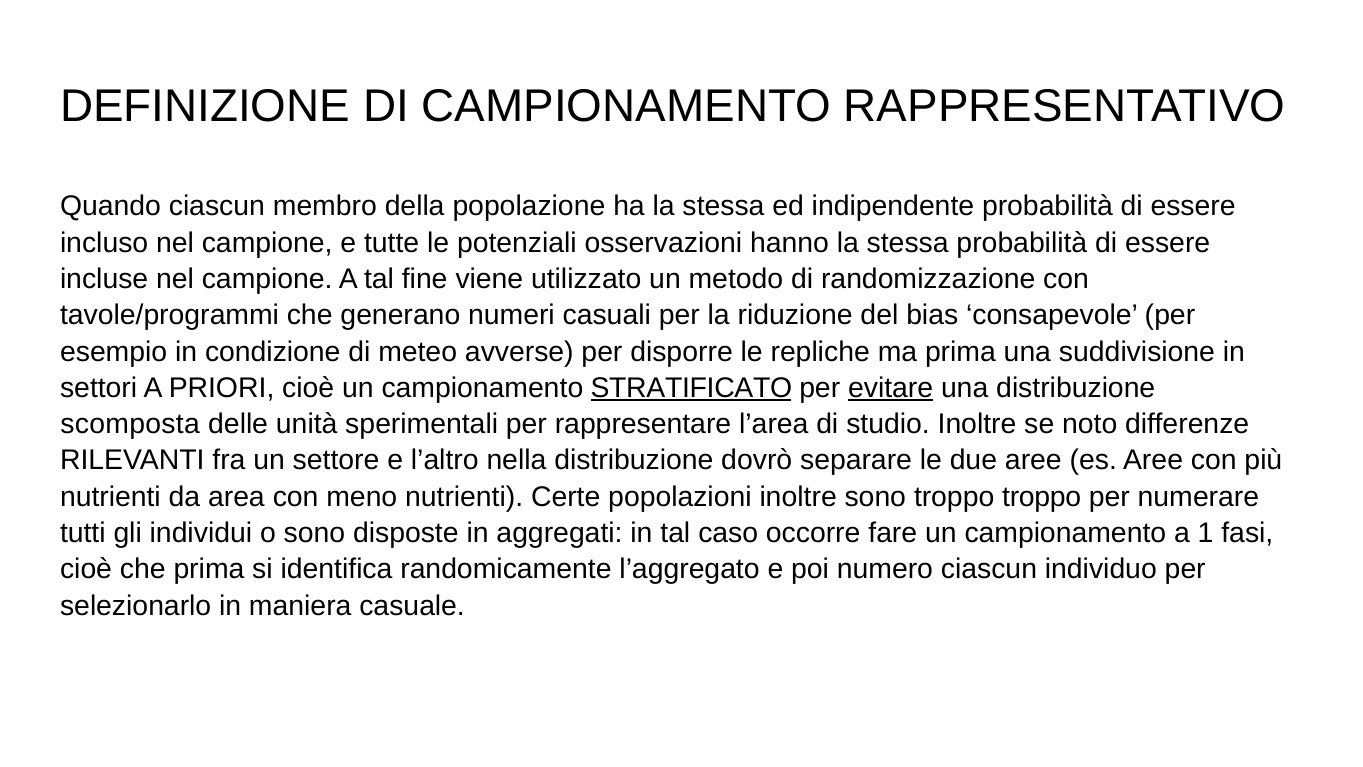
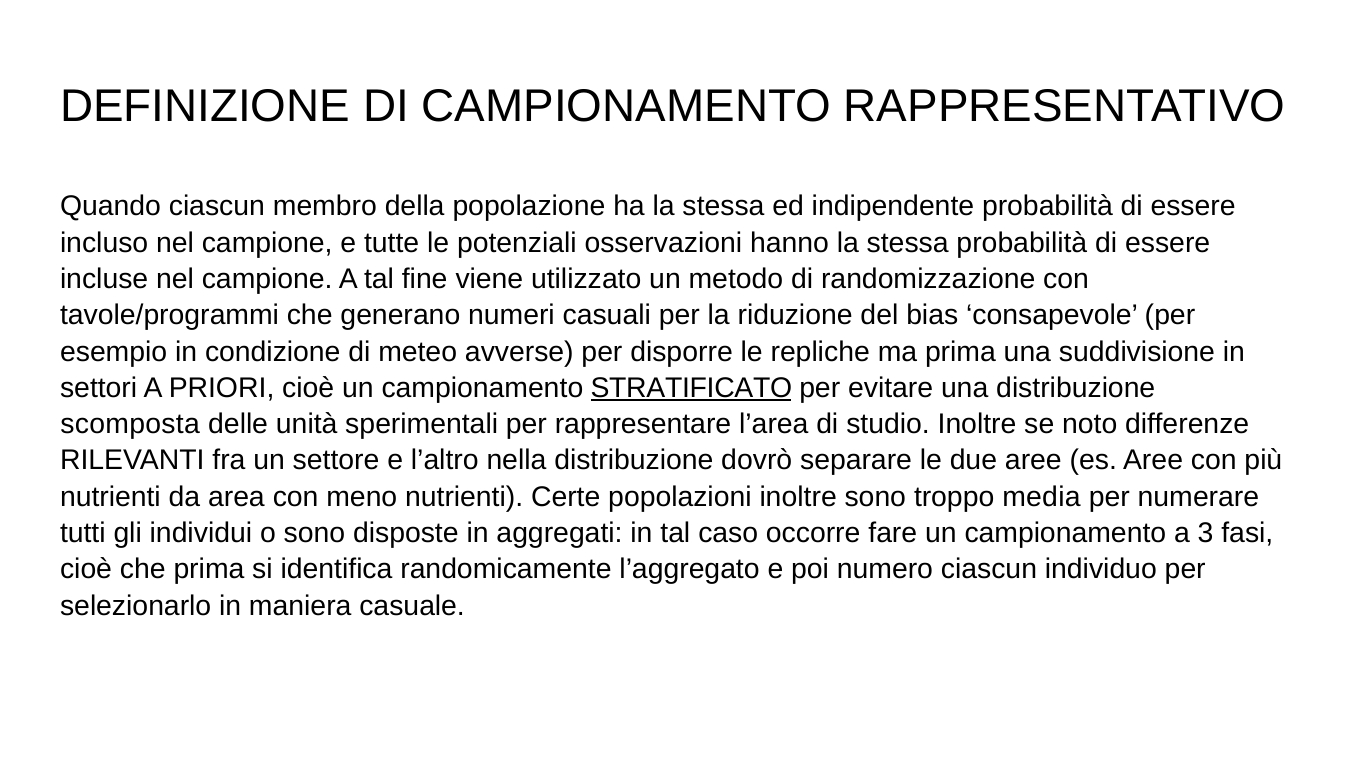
evitare underline: present -> none
troppo troppo: troppo -> media
1: 1 -> 3
